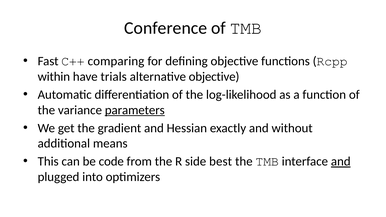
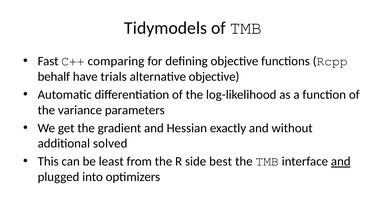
Conference: Conference -> Tidymodels
within: within -> behalf
parameters underline: present -> none
means: means -> solved
code: code -> least
